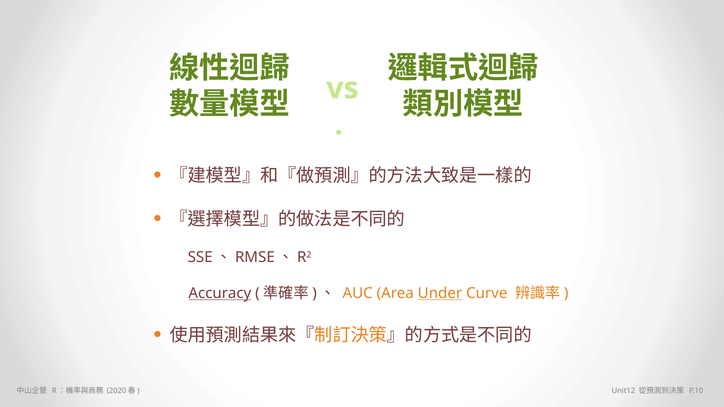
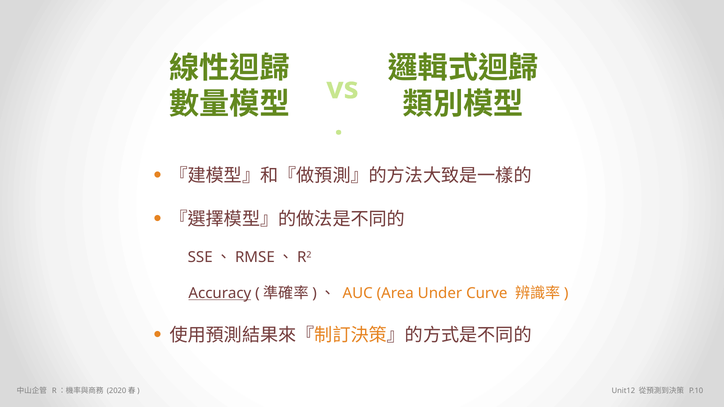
Under underline: present -> none
